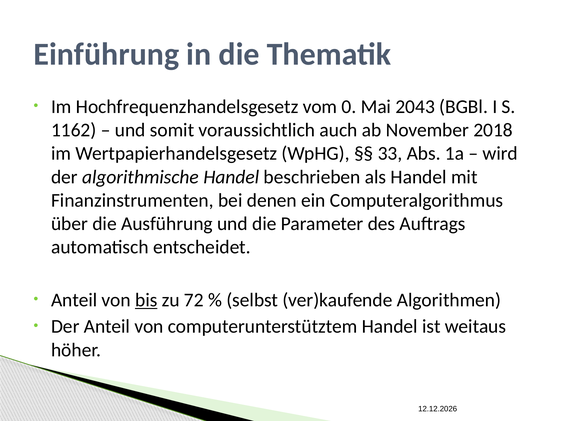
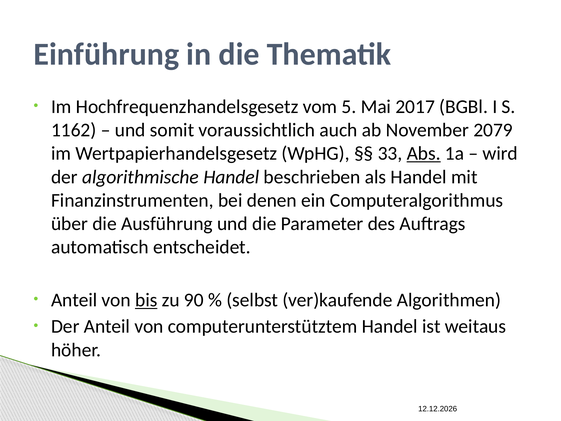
0: 0 -> 5
2043: 2043 -> 2017
2018: 2018 -> 2079
Abs underline: none -> present
72: 72 -> 90
